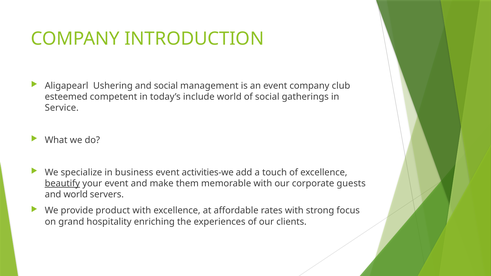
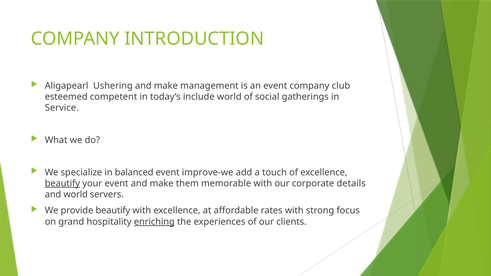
Ushering and social: social -> make
business: business -> balanced
activities-we: activities-we -> improve-we
guests: guests -> details
provide product: product -> beautify
enriching underline: none -> present
